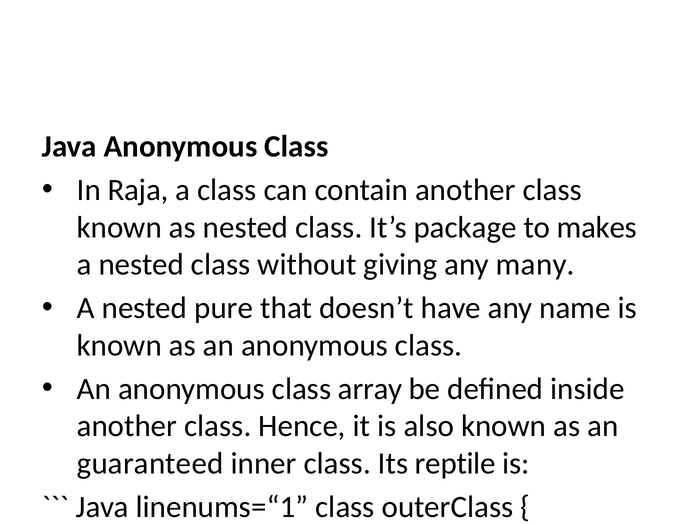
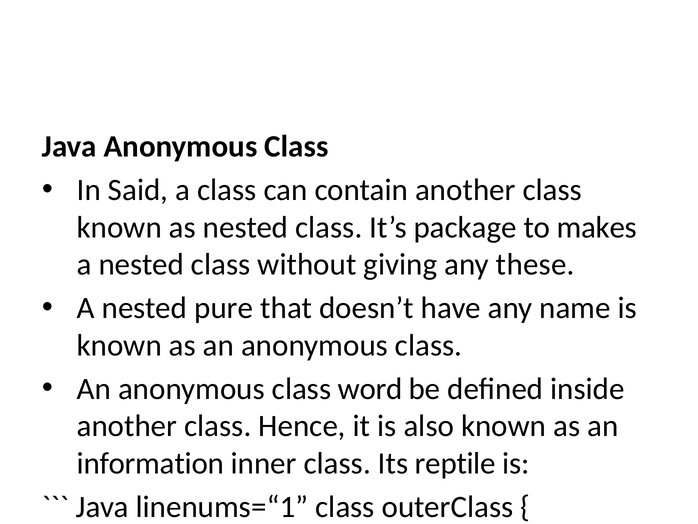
Raja: Raja -> Said
many: many -> these
array: array -> word
guaranteed: guaranteed -> information
